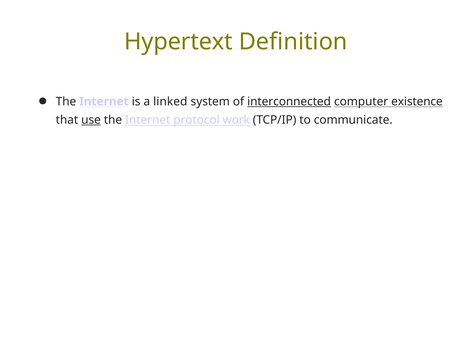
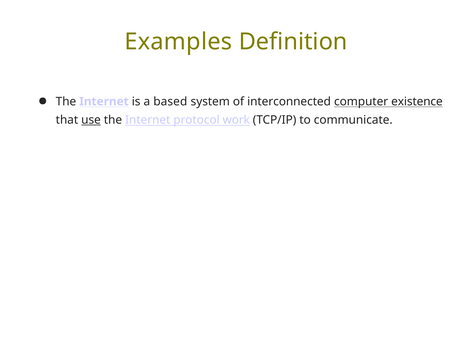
Hypertext: Hypertext -> Examples
linked: linked -> based
interconnected underline: present -> none
